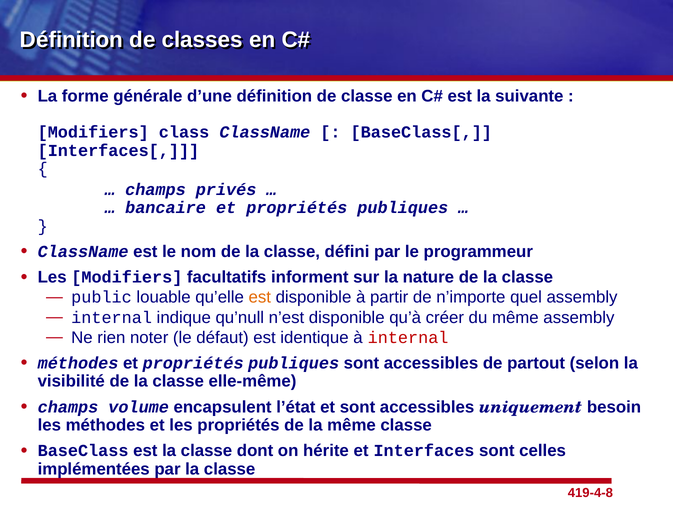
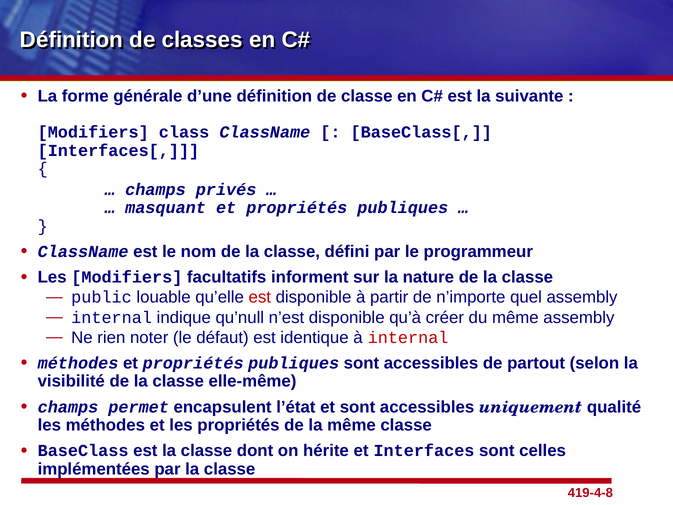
bancaire: bancaire -> masquant
est at (260, 297) colour: orange -> red
volume: volume -> permet
besoin: besoin -> qualité
